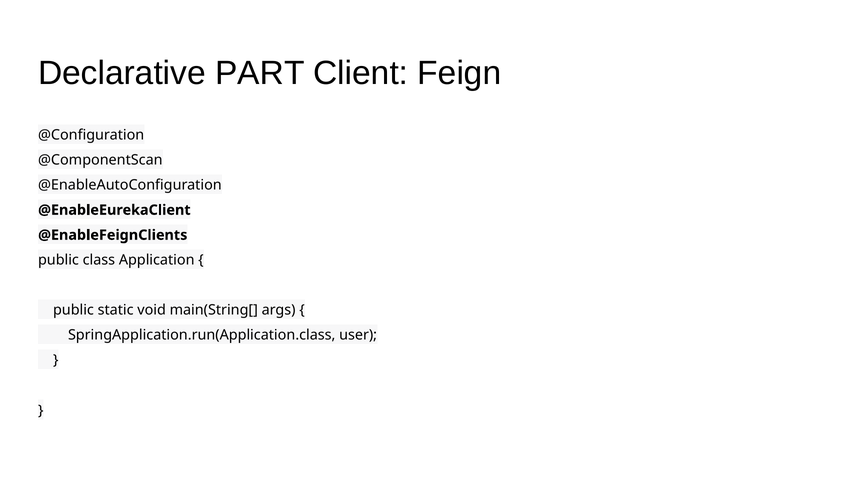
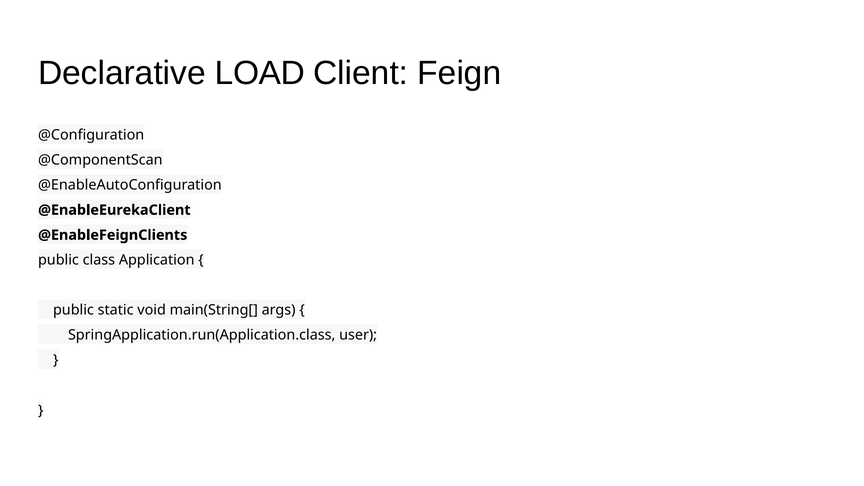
PART: PART -> LOAD
